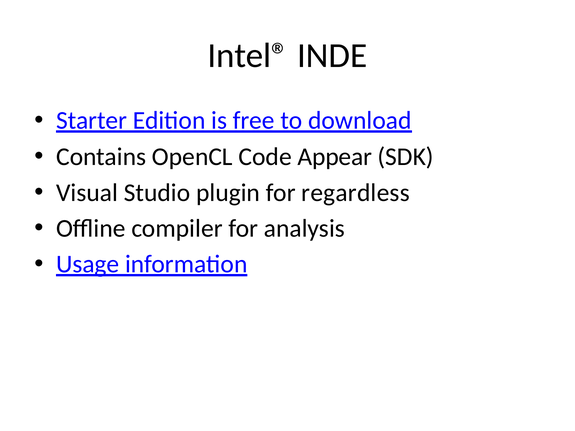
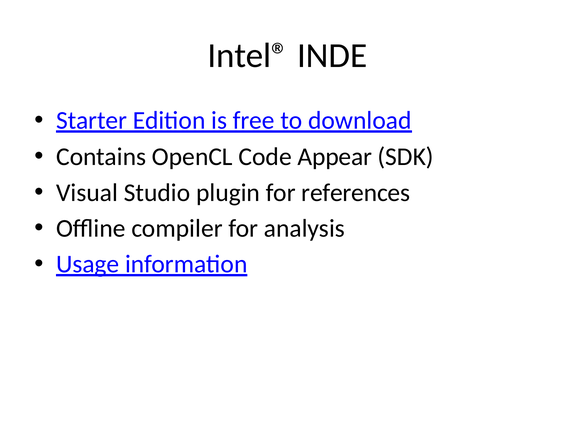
regardless: regardless -> references
